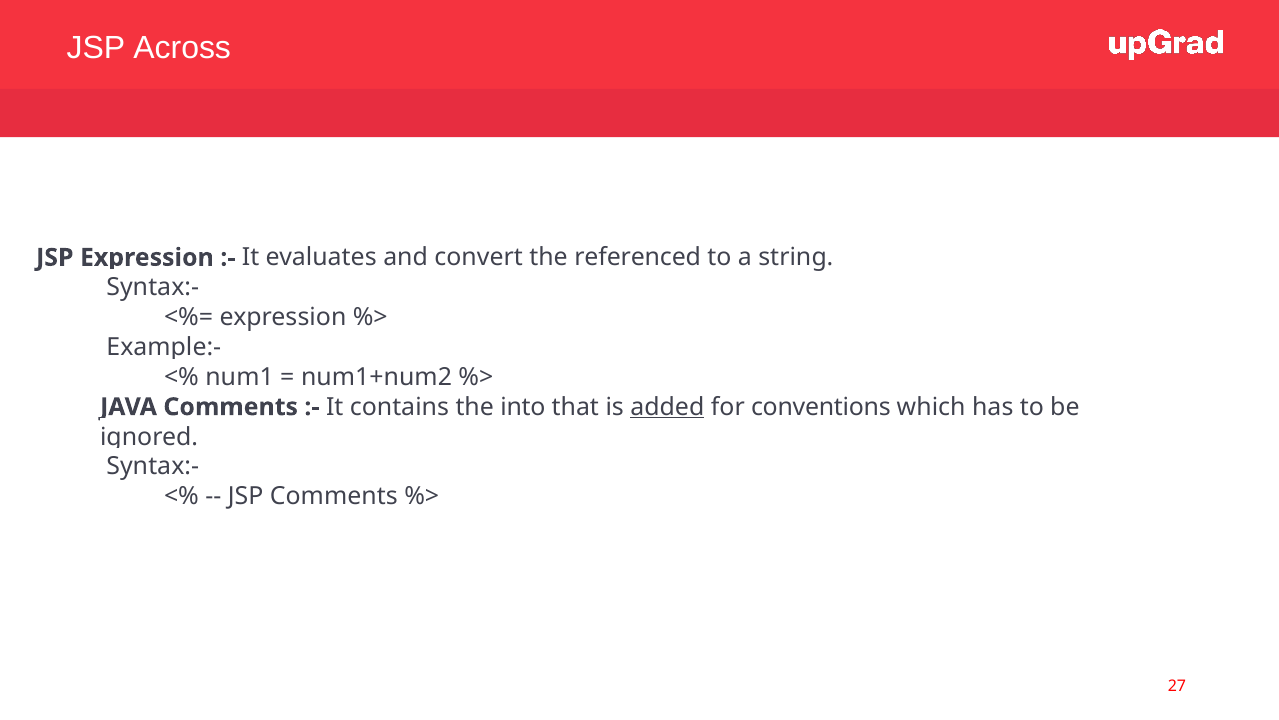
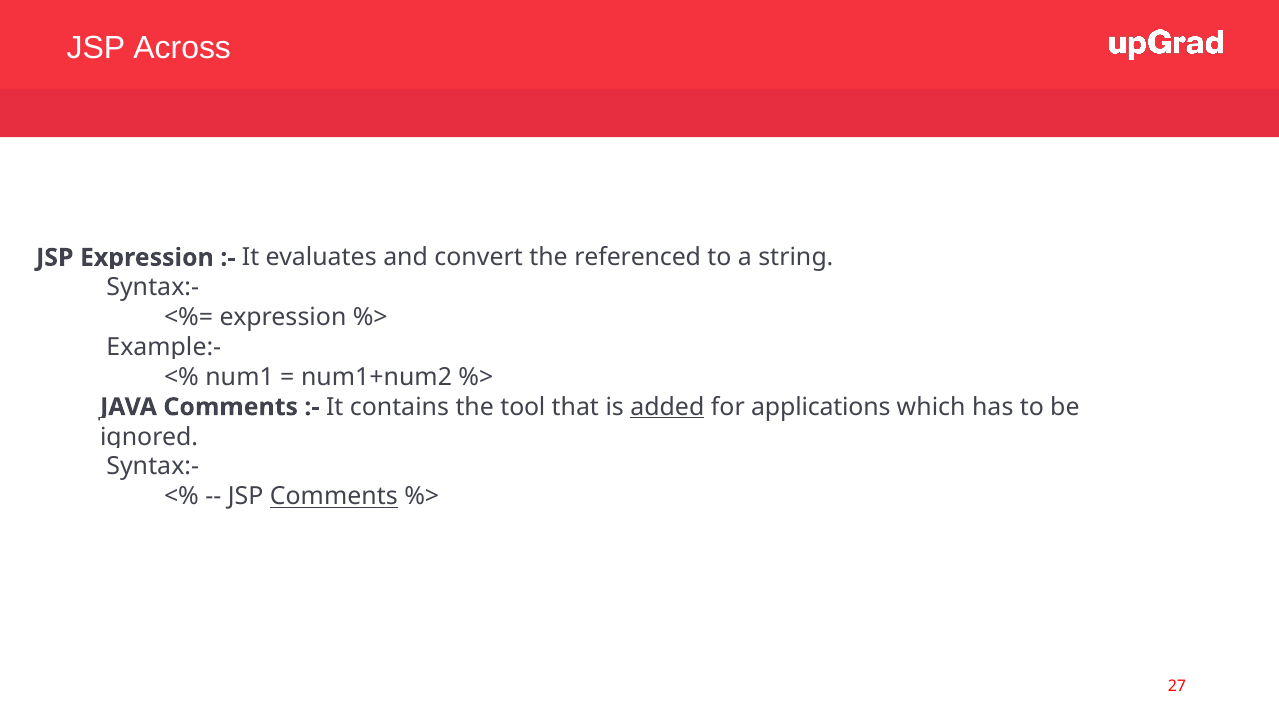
into: into -> tool
conventions: conventions -> applications
Comments at (334, 496) underline: none -> present
